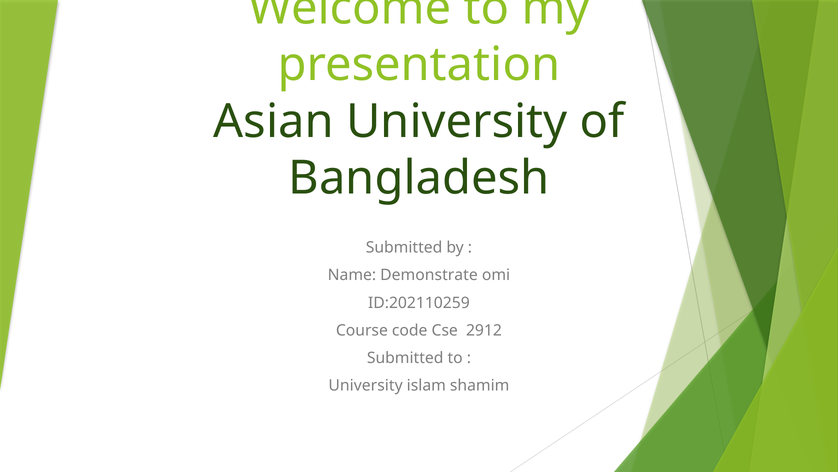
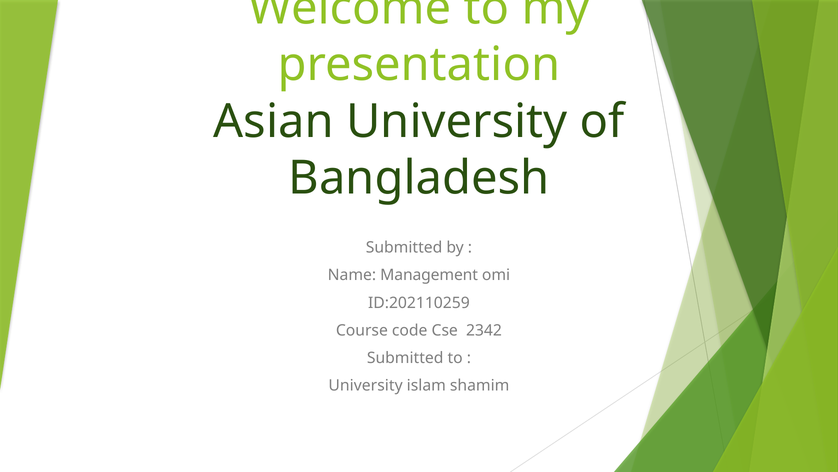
Demonstrate: Demonstrate -> Management
2912: 2912 -> 2342
